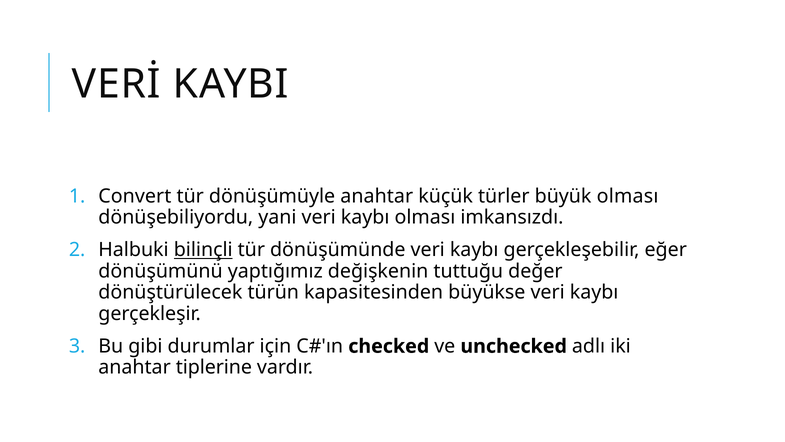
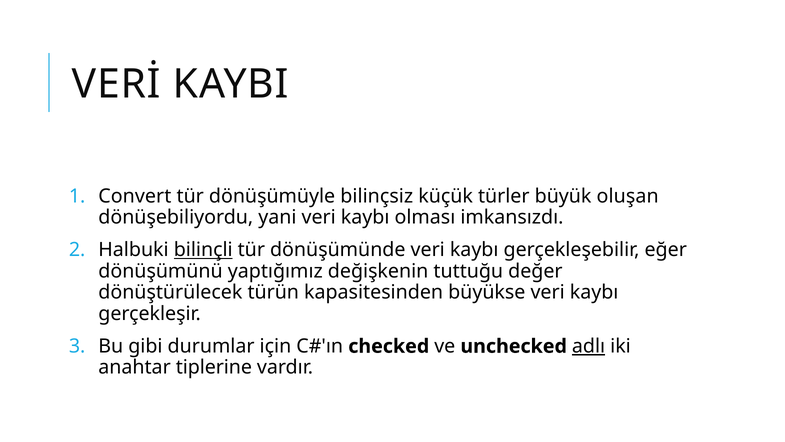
dönüşümüyle anahtar: anahtar -> bilinçsiz
büyük olması: olması -> oluşan
adlı underline: none -> present
